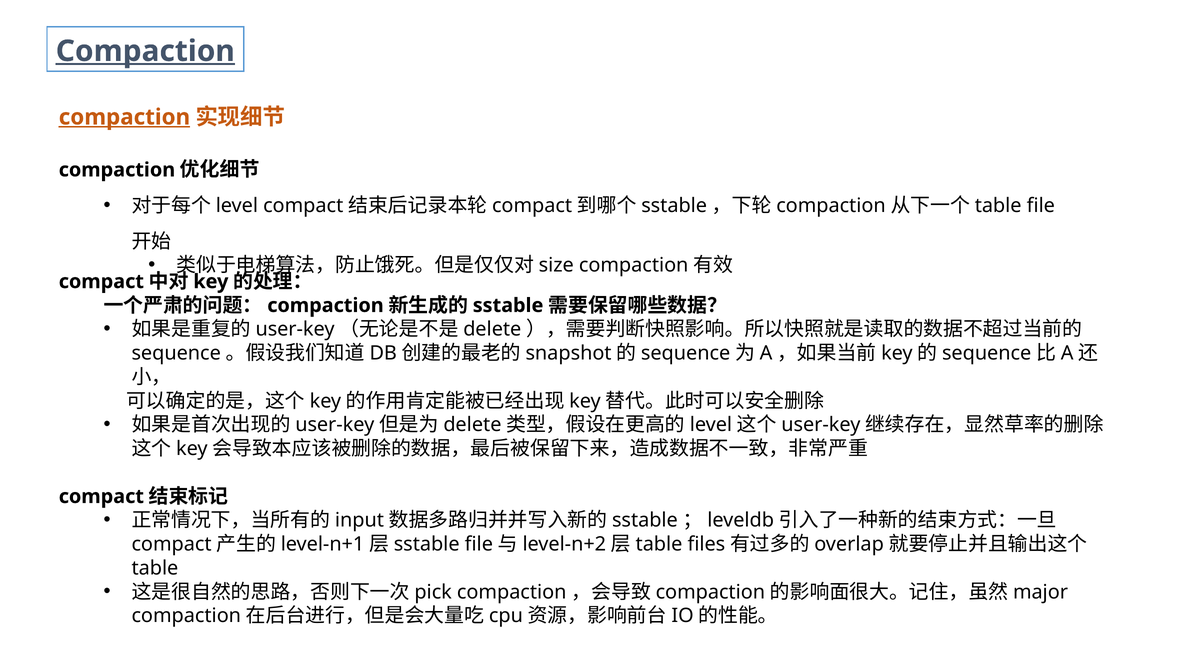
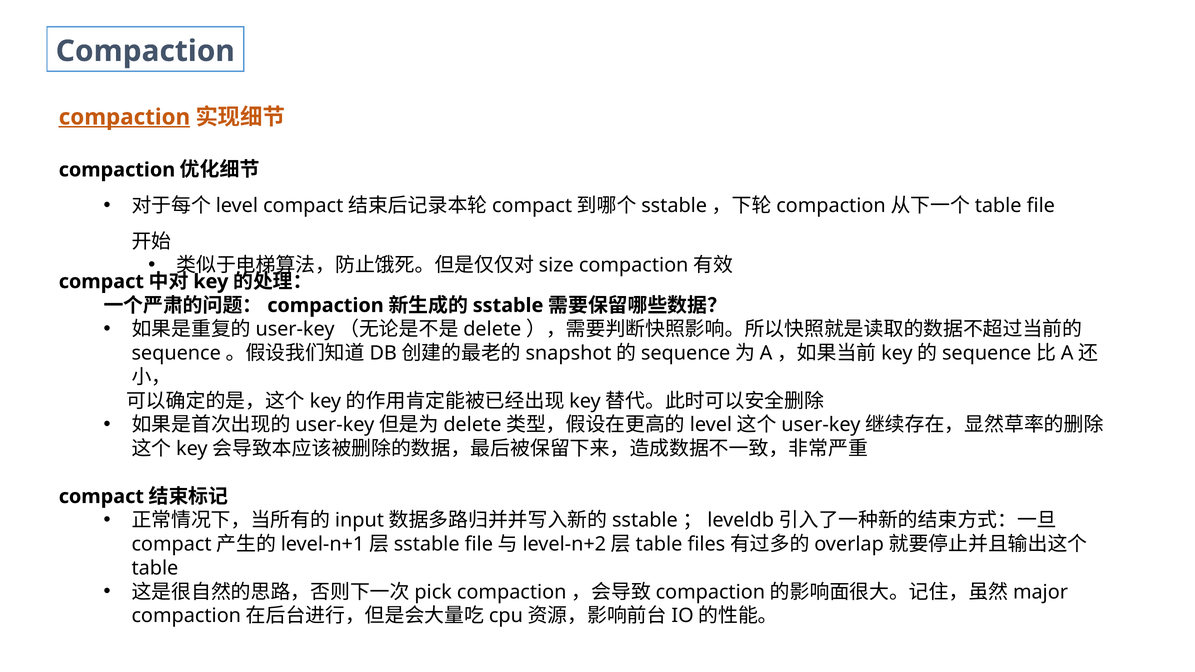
Compaction at (145, 51) underline: present -> none
